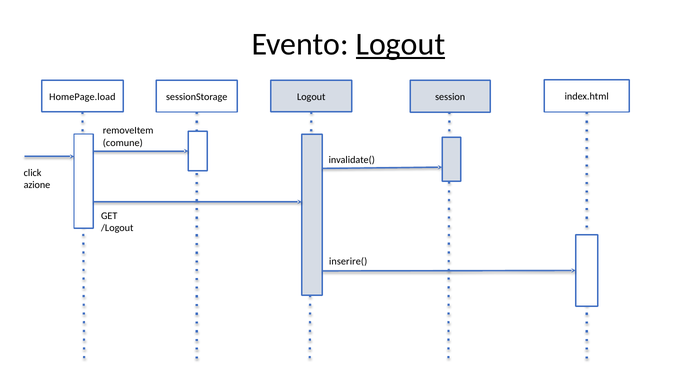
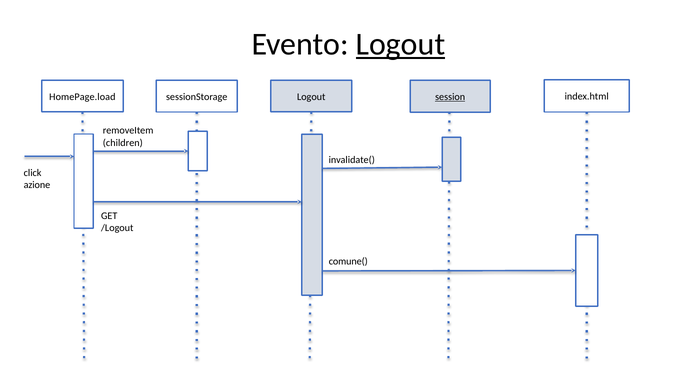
session underline: none -> present
comune: comune -> children
inserire(: inserire( -> comune(
